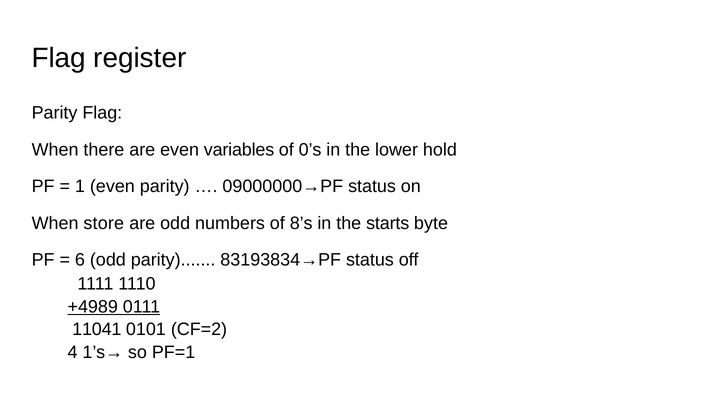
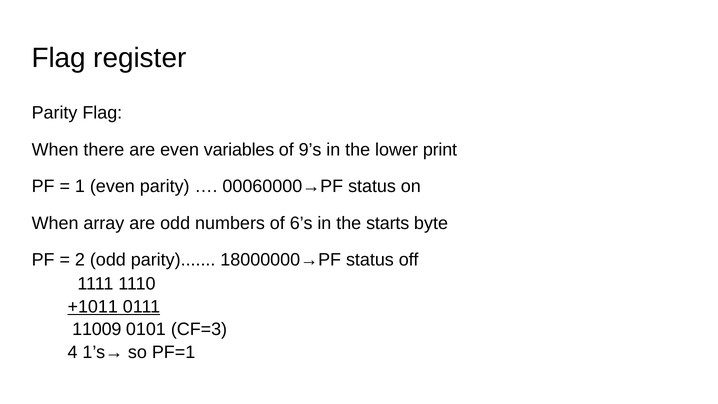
0’s: 0’s -> 9’s
hold: hold -> print
09000000→PF: 09000000→PF -> 00060000→PF
store: store -> array
8’s: 8’s -> 6’s
6: 6 -> 2
83193834→PF: 83193834→PF -> 18000000→PF
+4989: +4989 -> +1011
11041: 11041 -> 11009
CF=2: CF=2 -> CF=3
